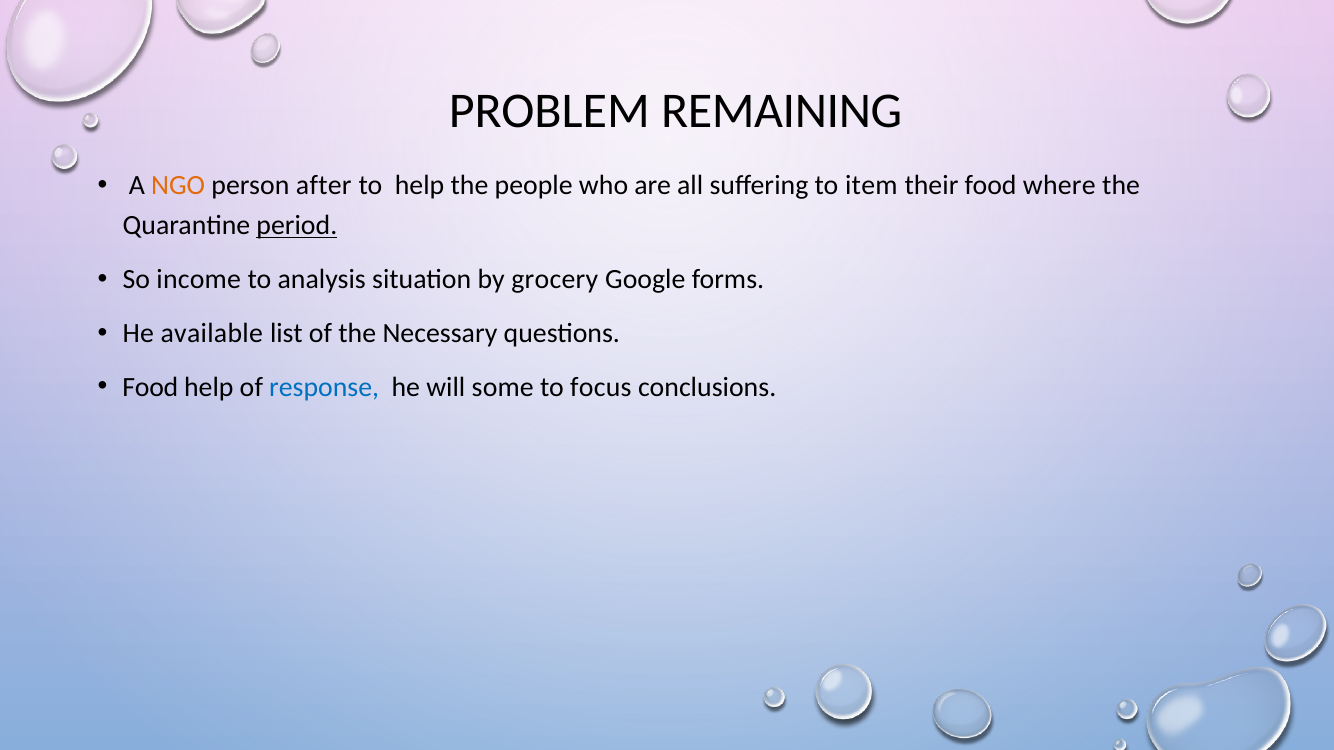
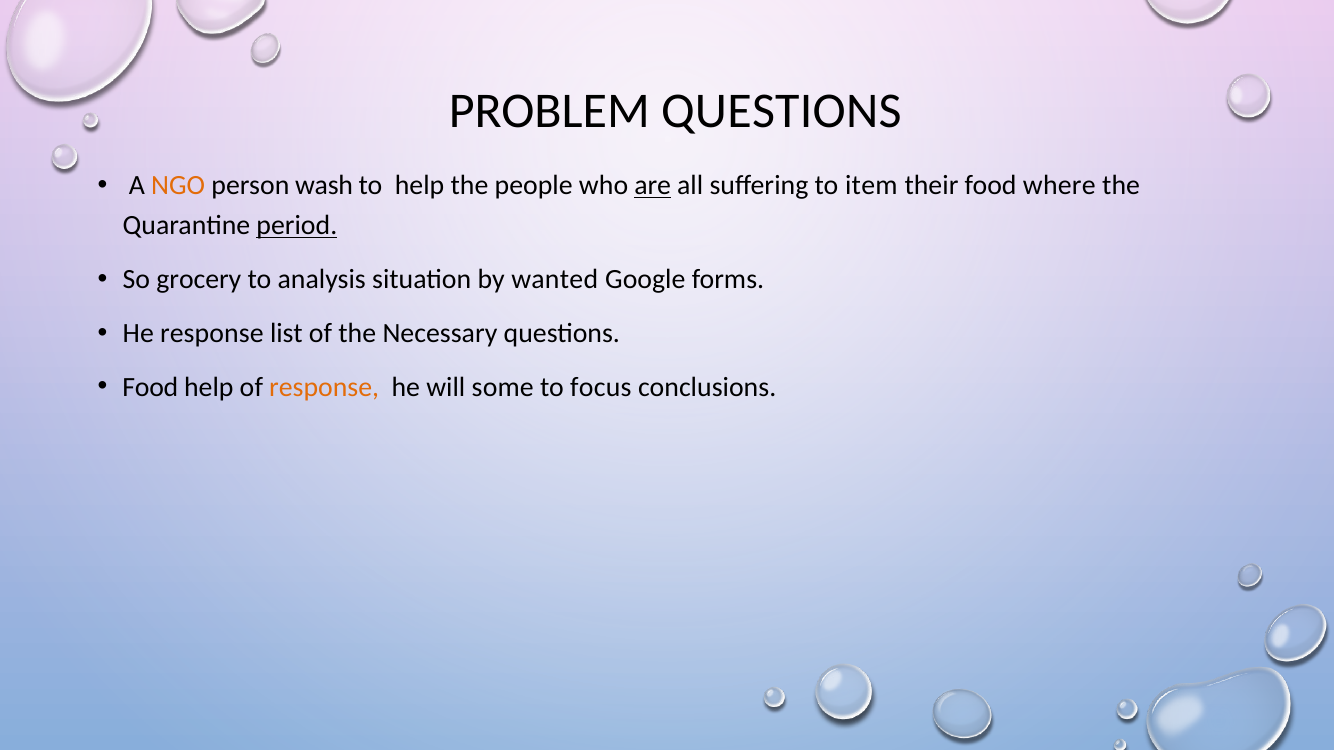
PROBLEM REMAINING: REMAINING -> QUESTIONS
after: after -> wash
are underline: none -> present
income: income -> grocery
grocery: grocery -> wanted
He available: available -> response
response at (324, 388) colour: blue -> orange
